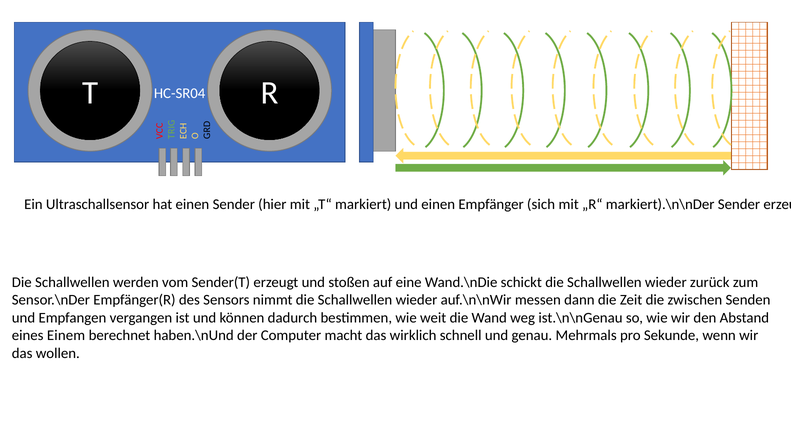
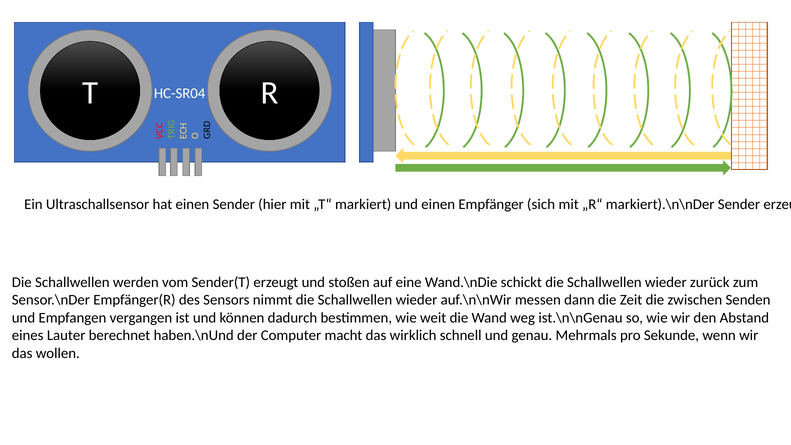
Einem: Einem -> Lauter
